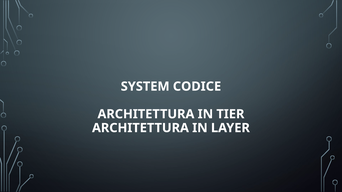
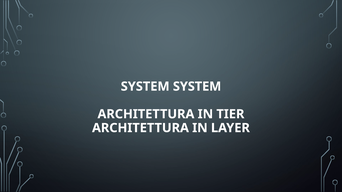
SYSTEM CODICE: CODICE -> SYSTEM
